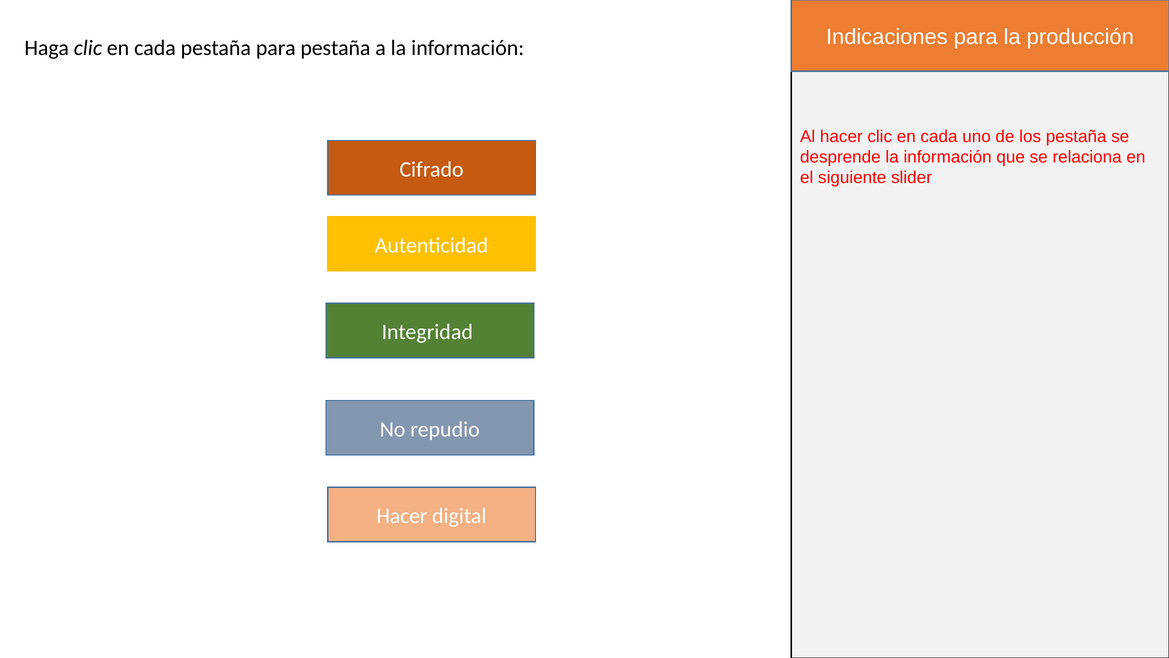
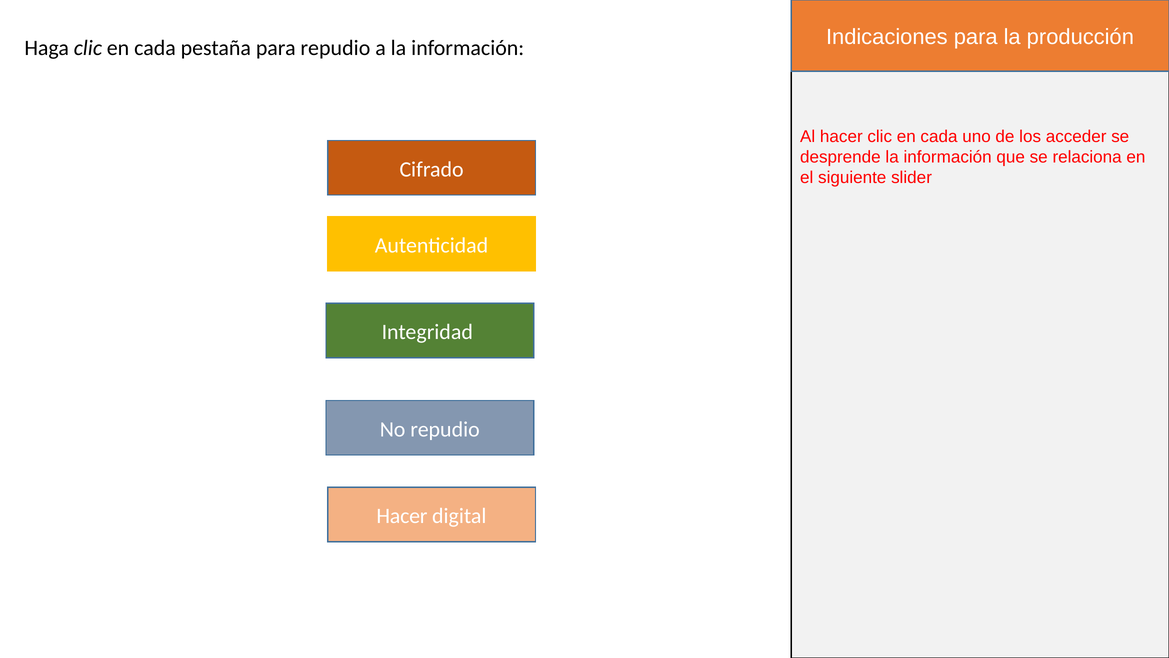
para pestaña: pestaña -> repudio
los pestaña: pestaña -> acceder
